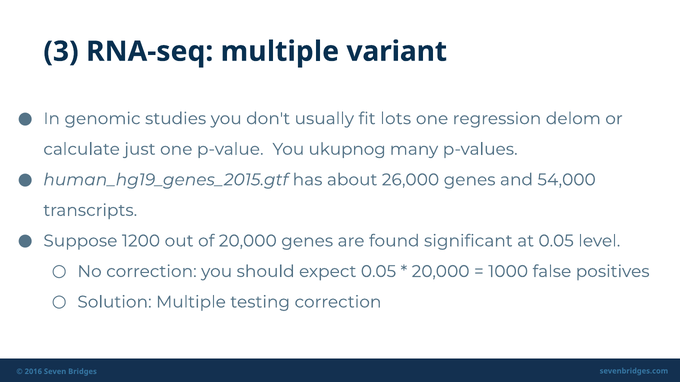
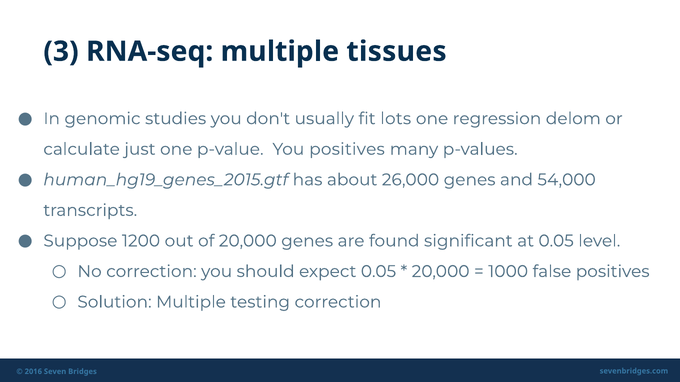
variant: variant -> tissues
You ukupnog: ukupnog -> positives
